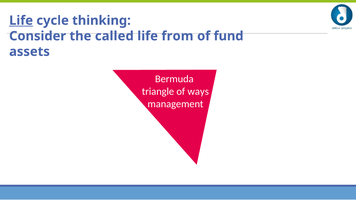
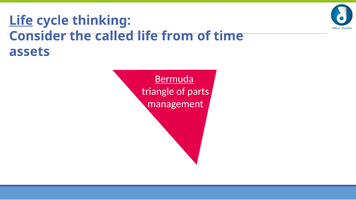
fund: fund -> time
Bermuda underline: none -> present
ways: ways -> parts
